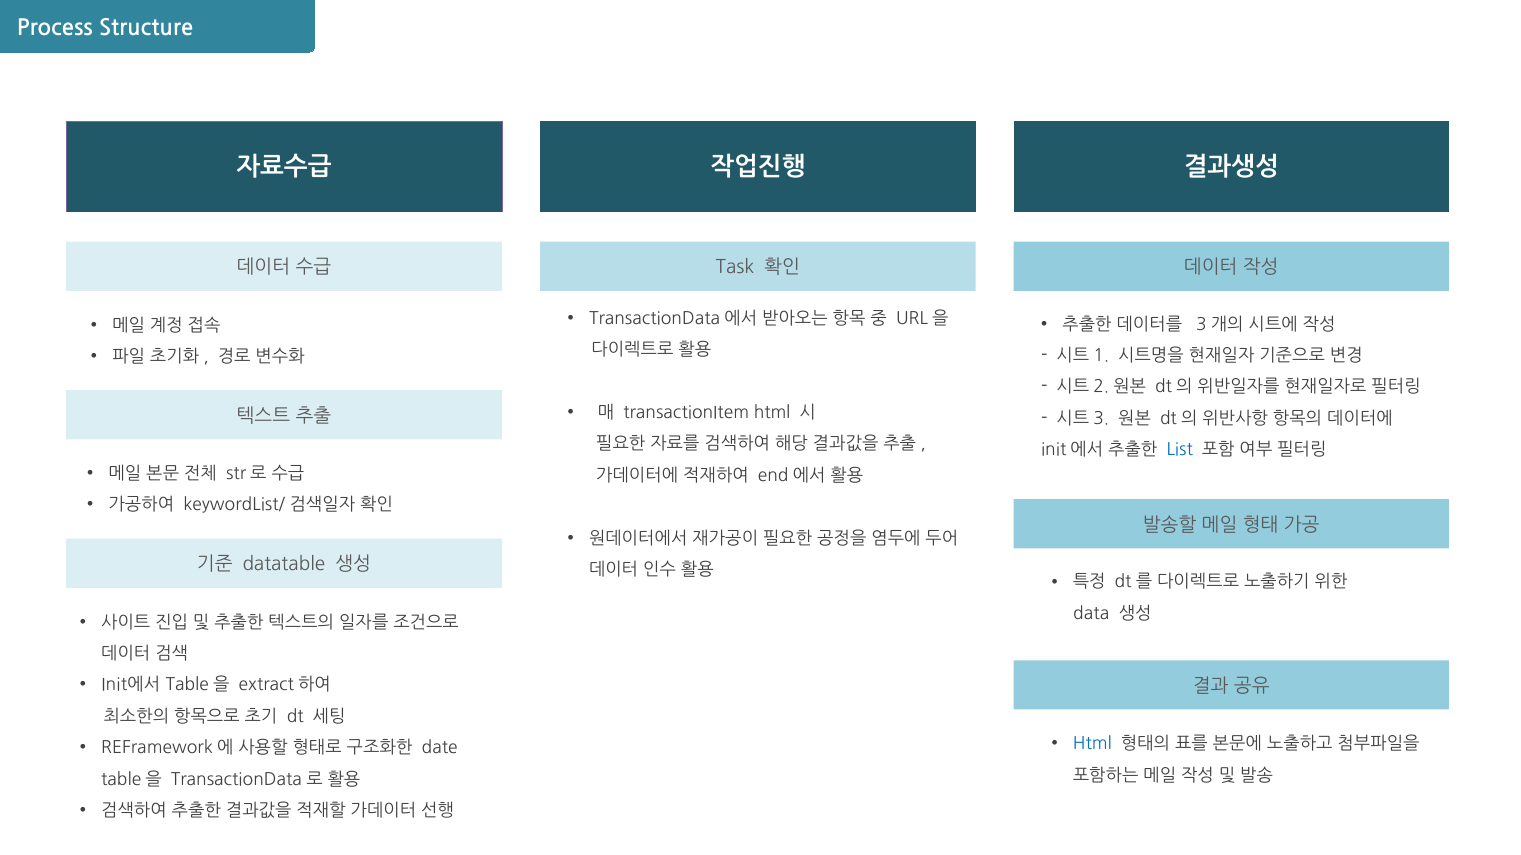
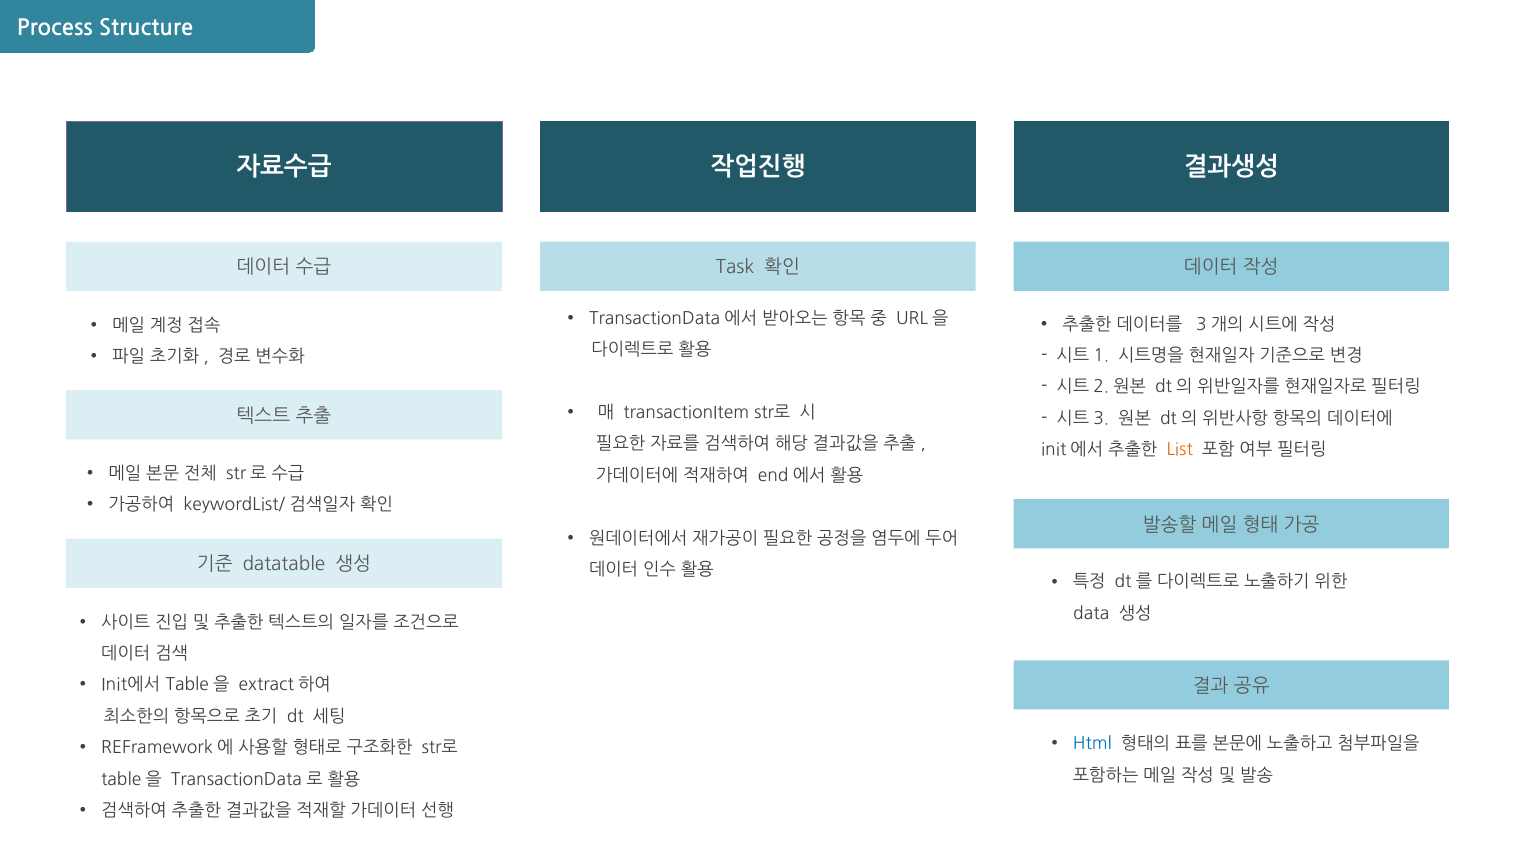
transactionItem html: html -> str로
List colour: blue -> orange
date at (440, 748): date -> str로
